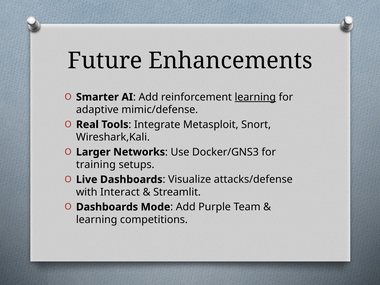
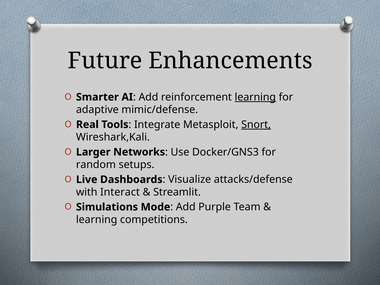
Snort underline: none -> present
training: training -> random
Dashboards at (107, 207): Dashboards -> Simulations
